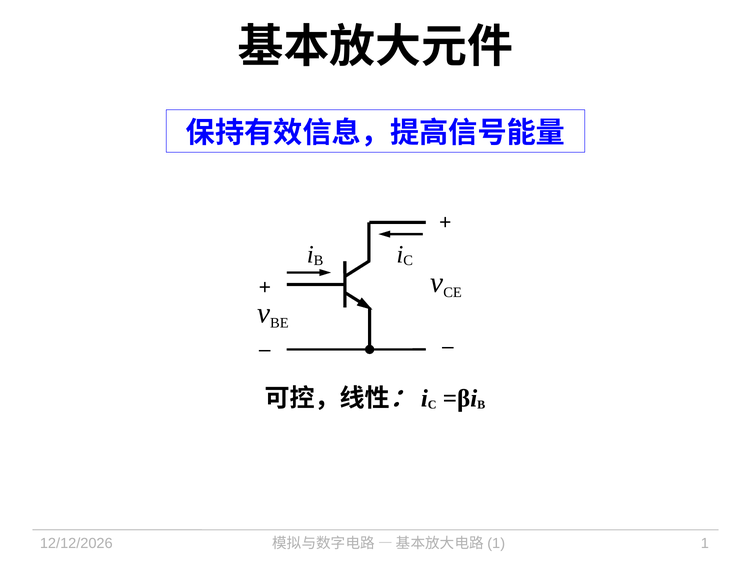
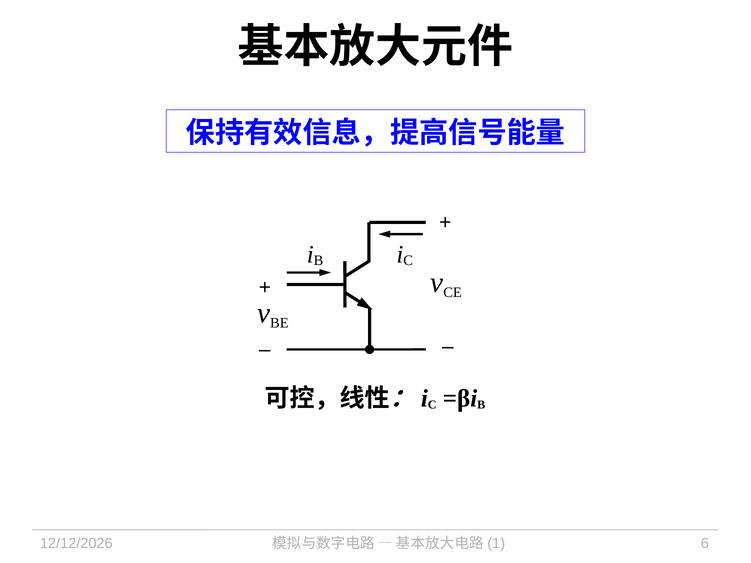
1: 1 -> 6
